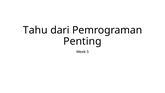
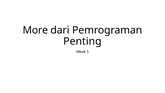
Tahu: Tahu -> More
